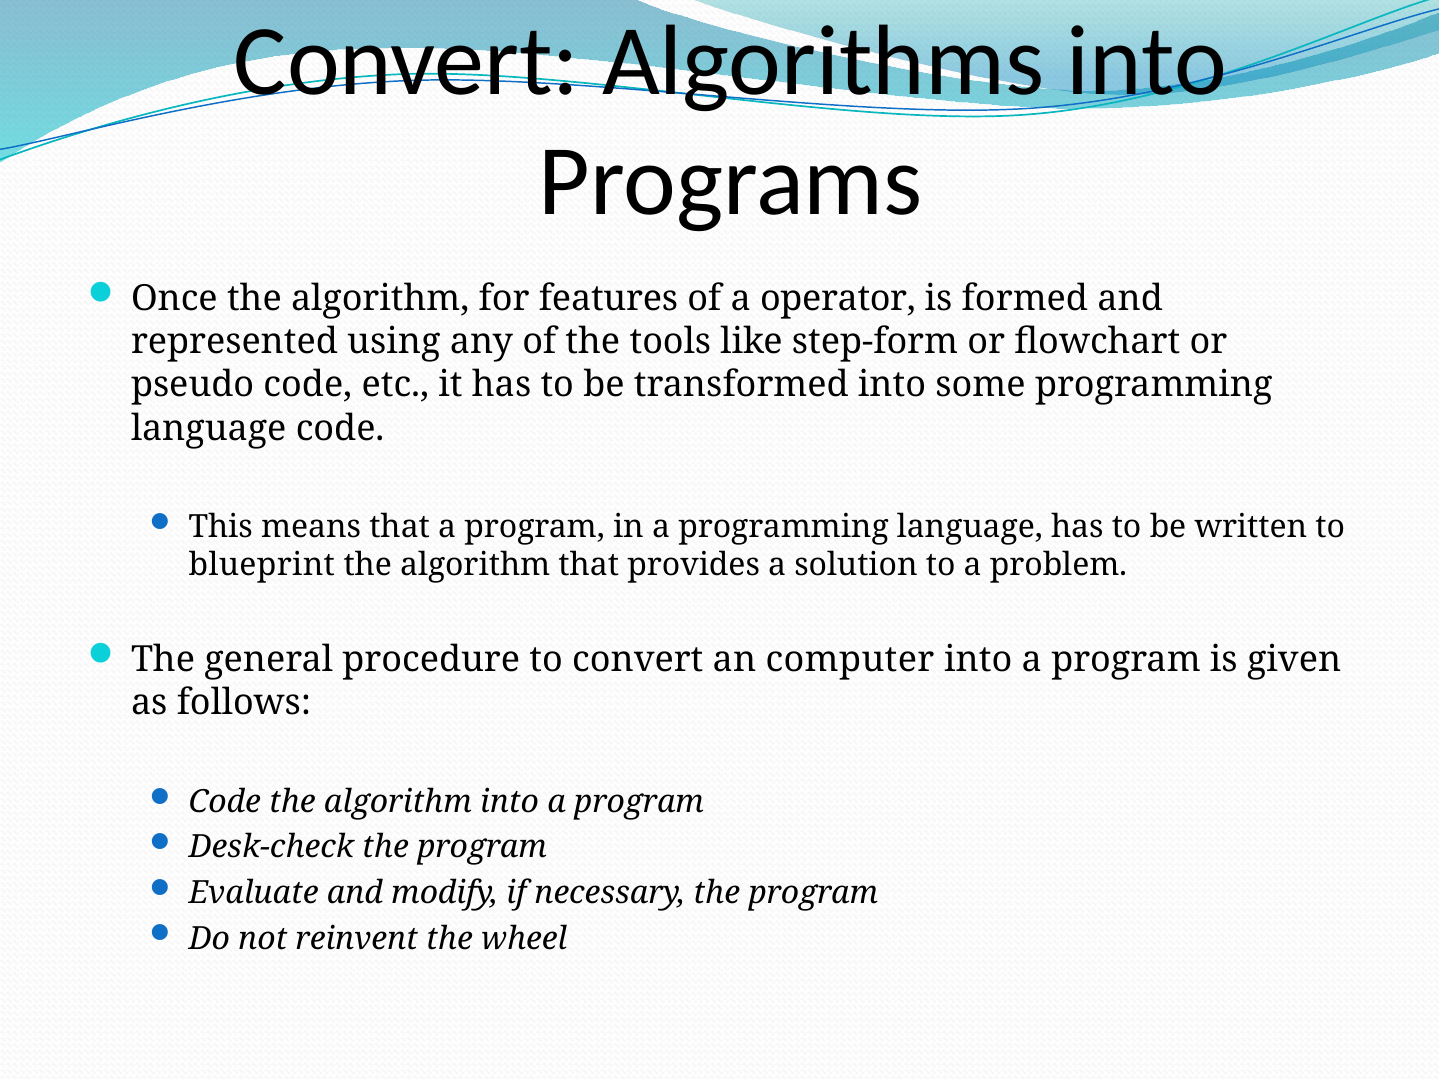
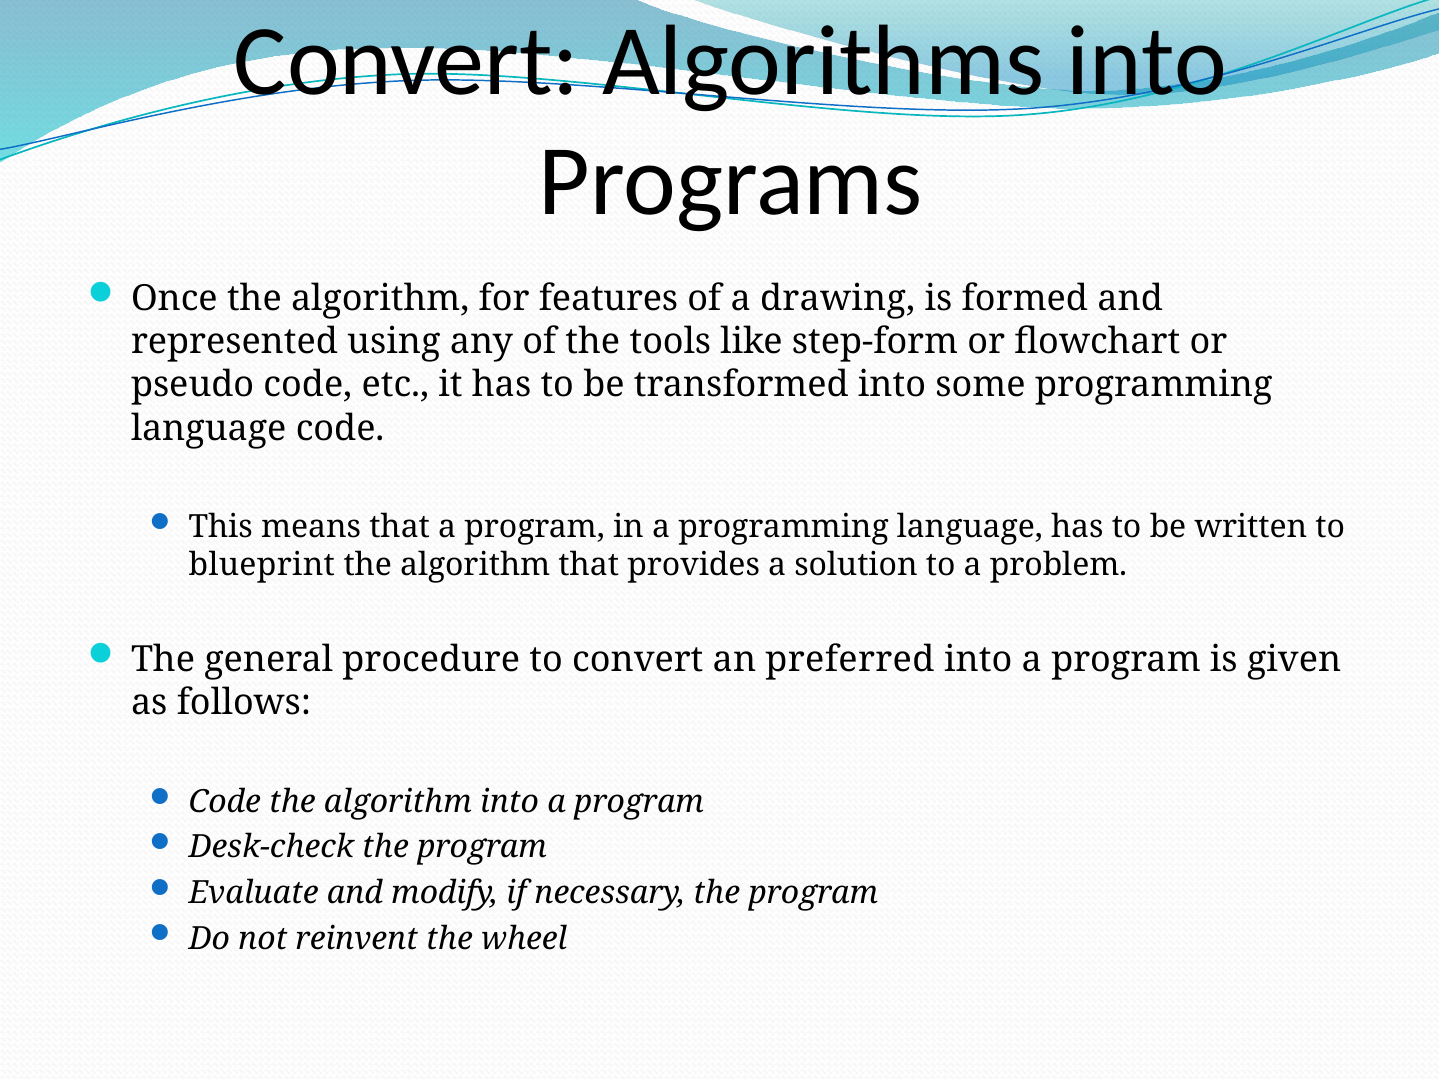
operator: operator -> drawing
computer: computer -> preferred
